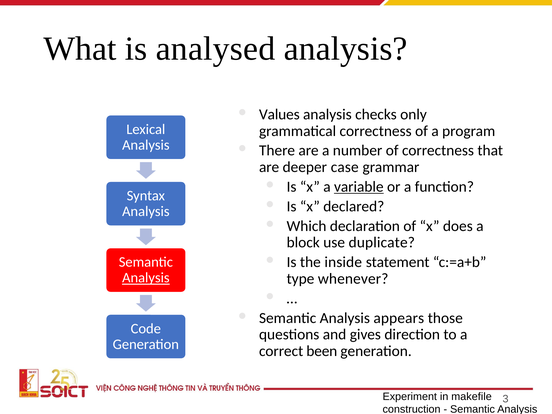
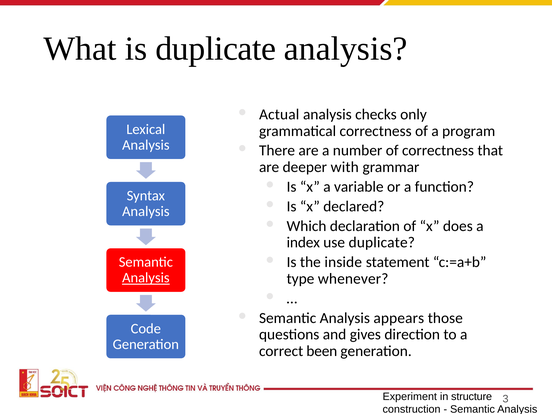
is analysed: analysed -> duplicate
Values: Values -> Actual
case: case -> with
variable underline: present -> none
block: block -> index
makefile: makefile -> structure
